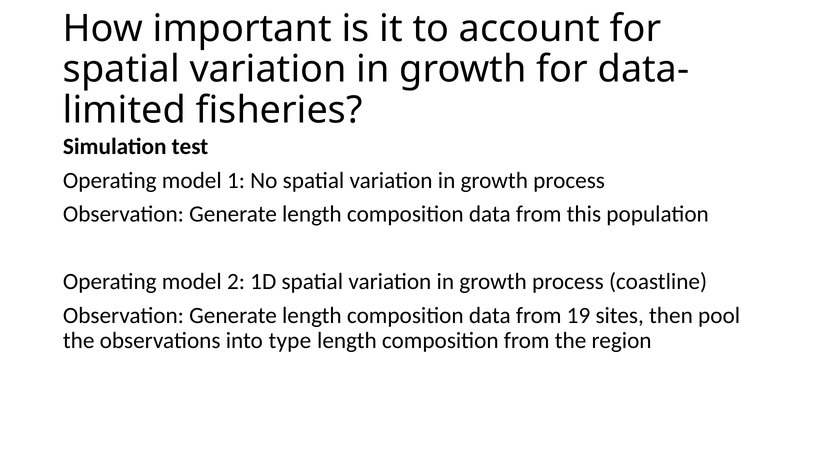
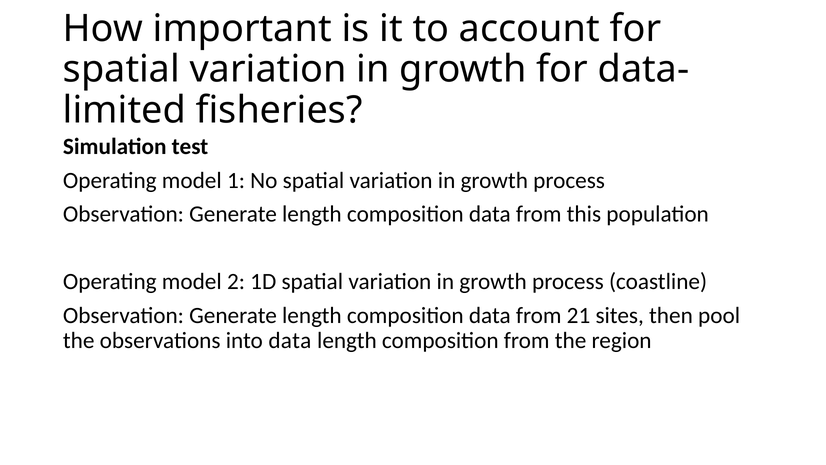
19: 19 -> 21
into type: type -> data
